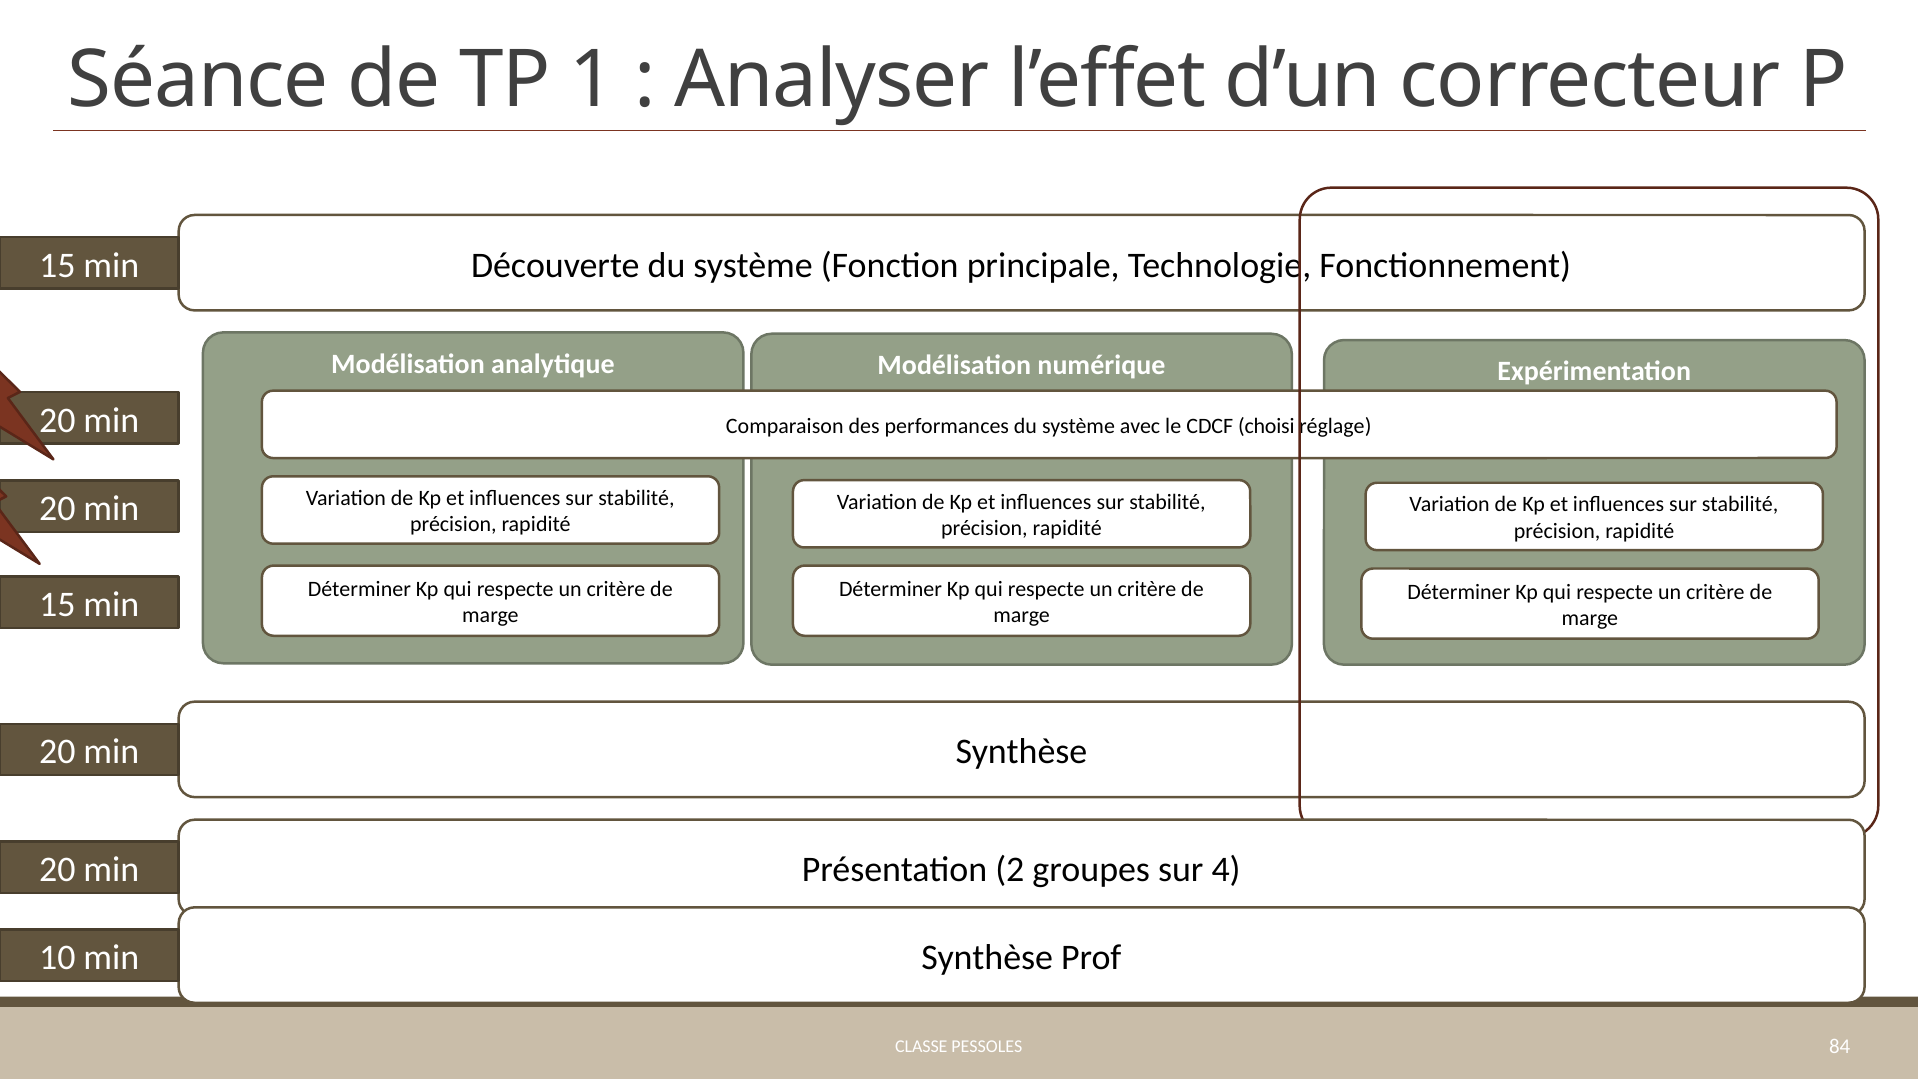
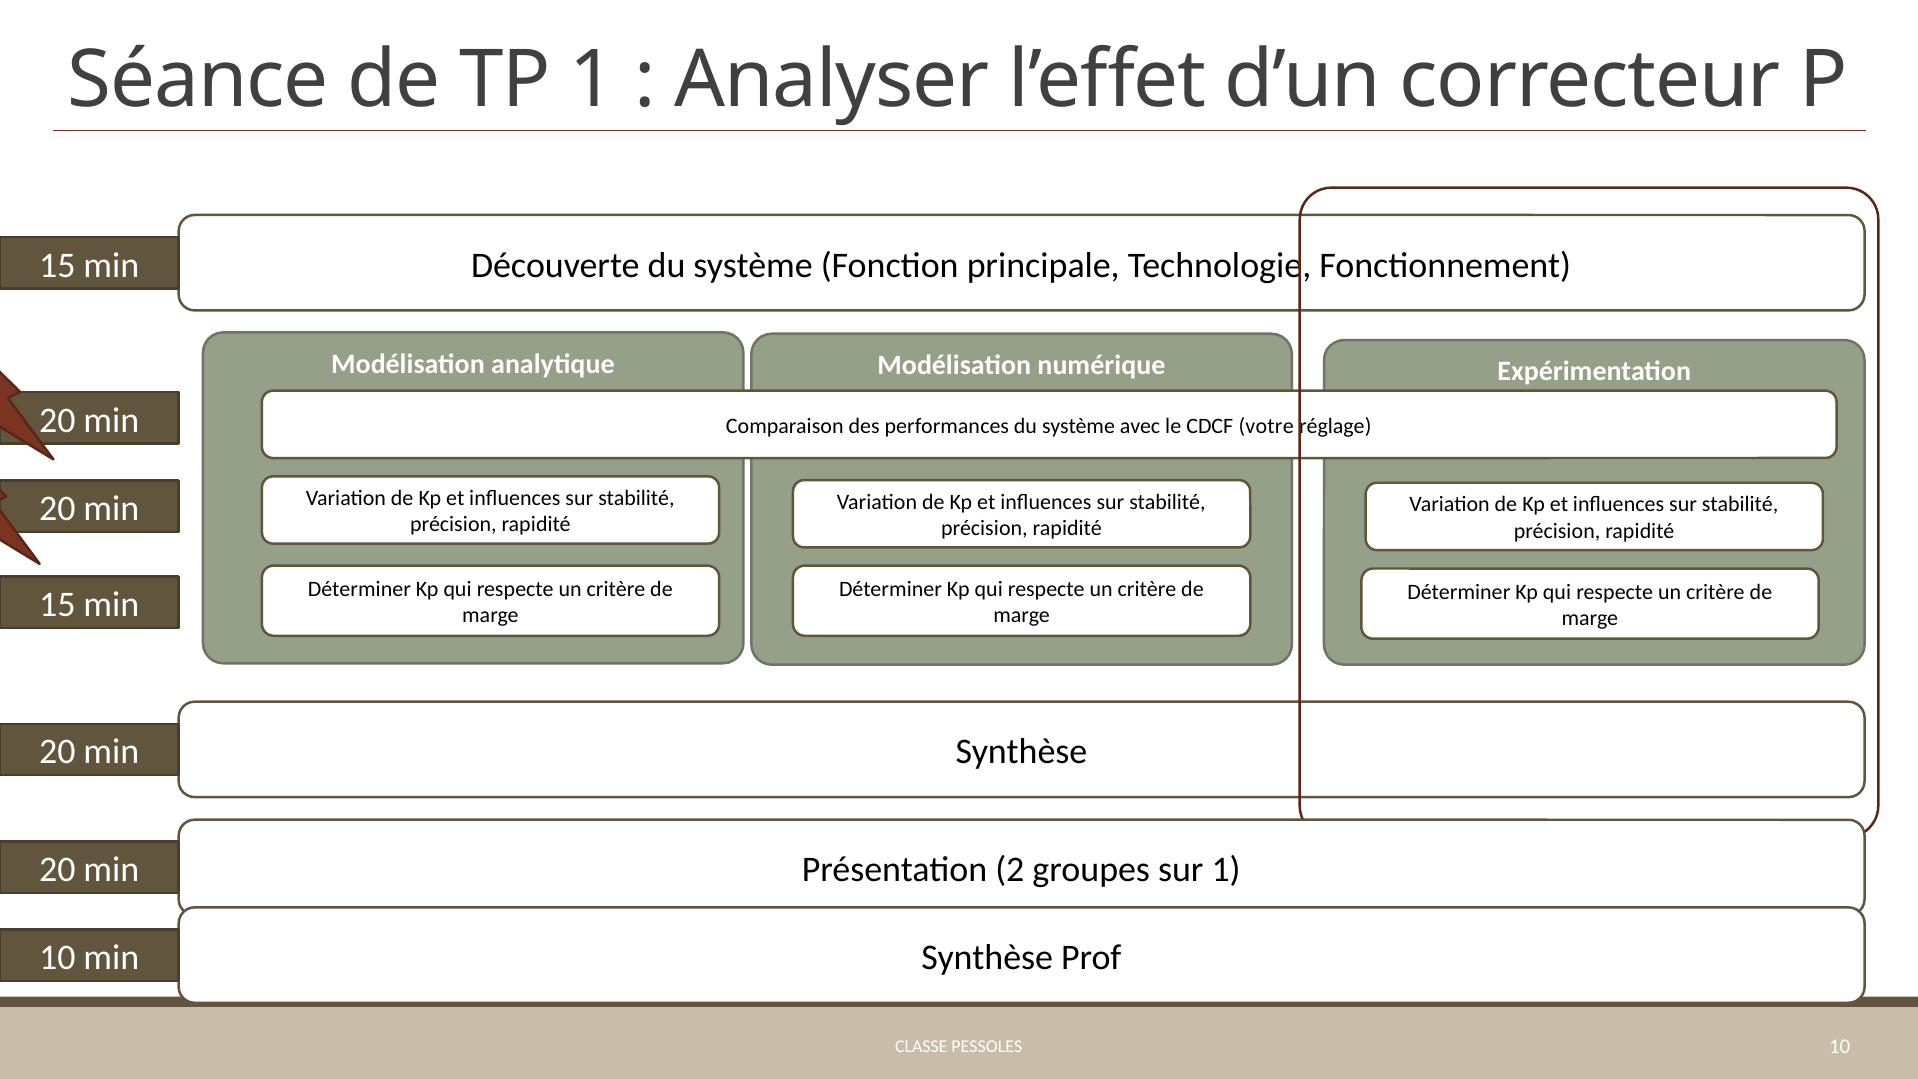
choisi: choisi -> votre
sur 4: 4 -> 1
PESSOLES 84: 84 -> 10
